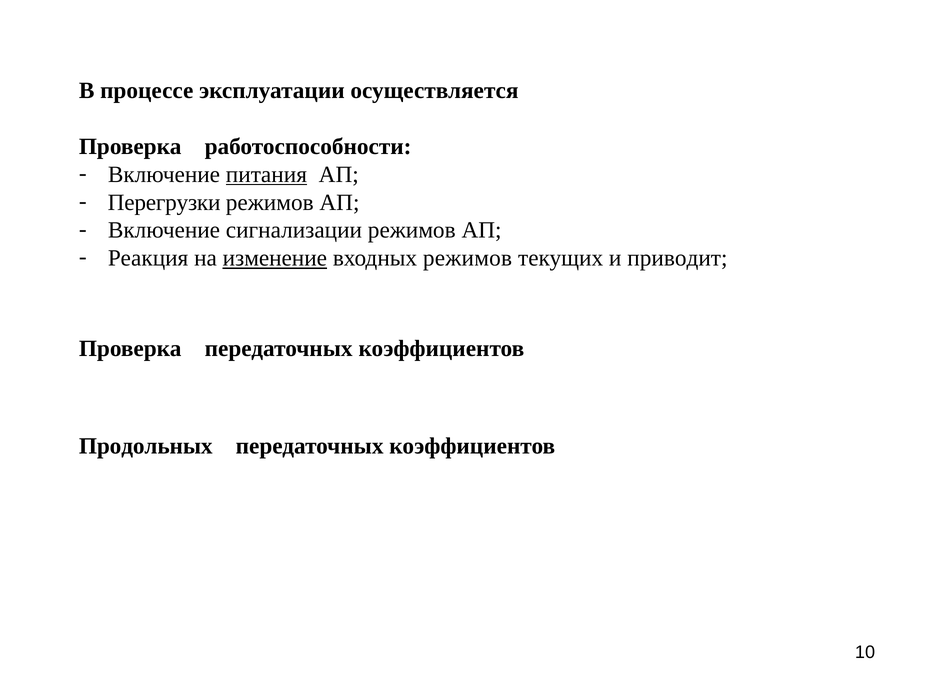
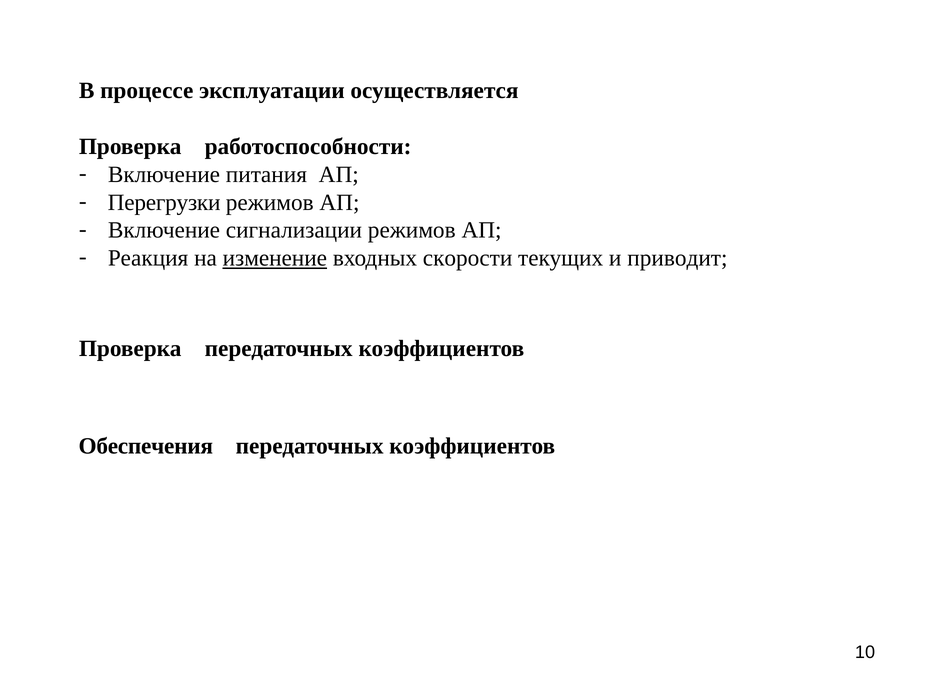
питания underline: present -> none
входных режимов: режимов -> скорости
Продольных: Продольных -> Обеспечения
